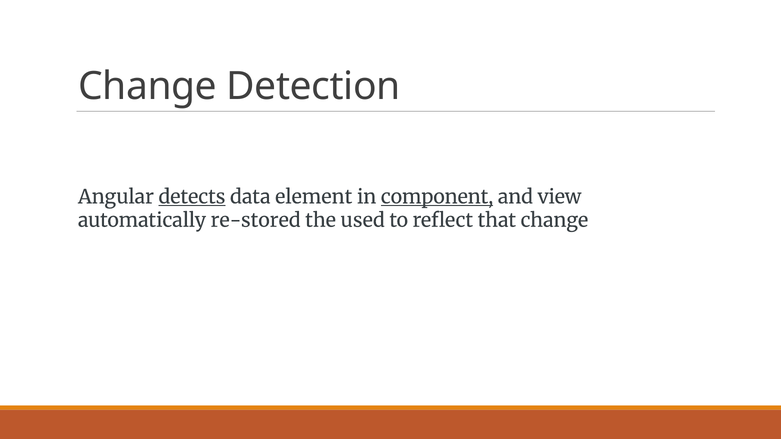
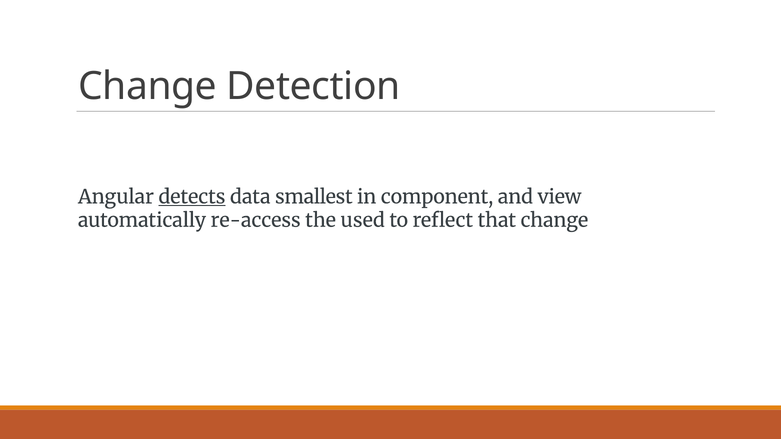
element: element -> smallest
component underline: present -> none
re-stored: re-stored -> re-access
